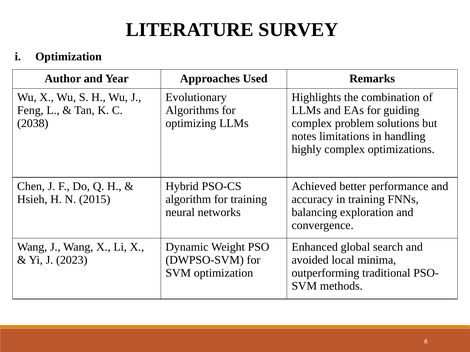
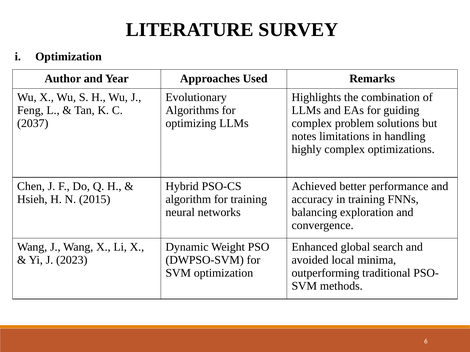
2038: 2038 -> 2037
